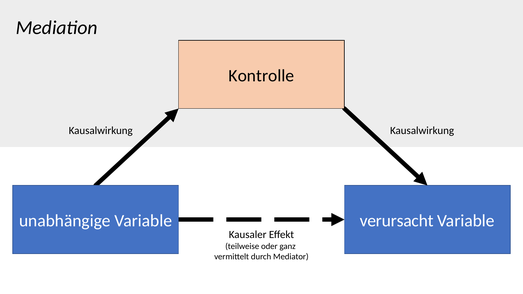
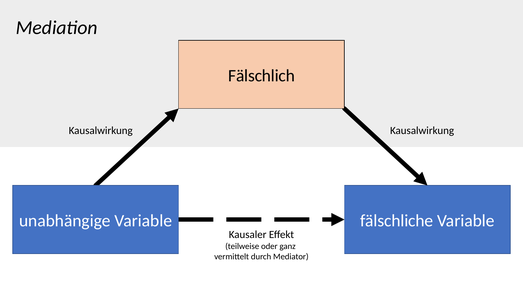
Kontrolle: Kontrolle -> Fälschlich
verursacht: verursacht -> fälschliche
